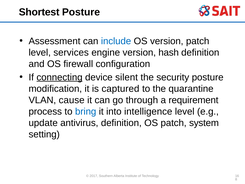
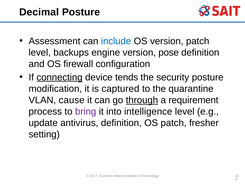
Shortest: Shortest -> Decimal
services: services -> backups
hash: hash -> pose
silent: silent -> tends
through underline: none -> present
bring colour: blue -> purple
system: system -> fresher
